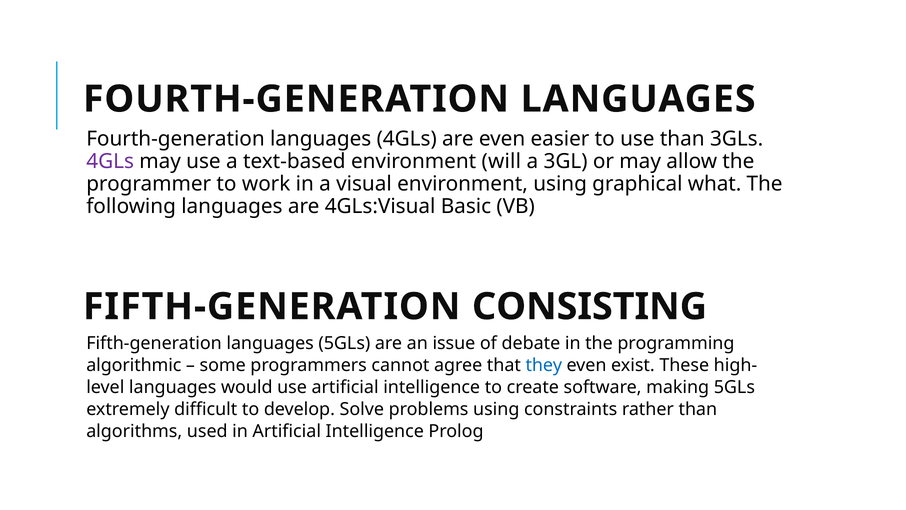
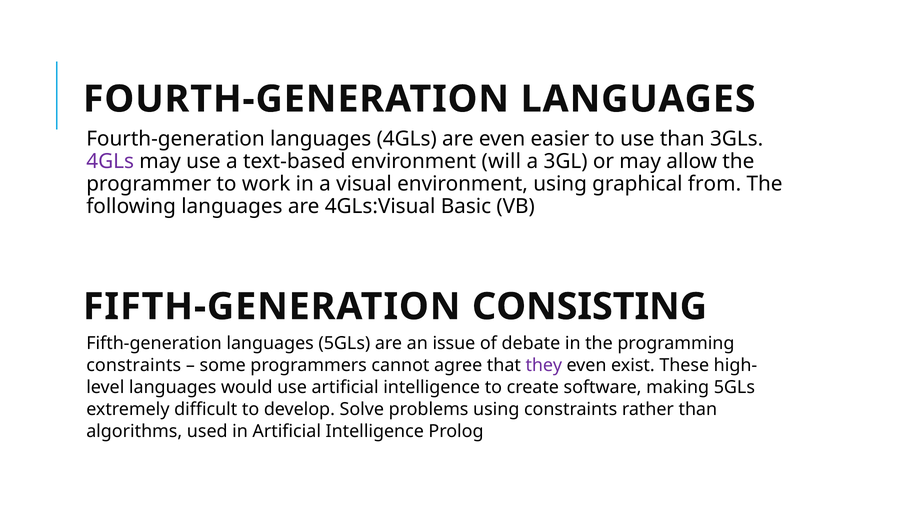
what: what -> from
algorithmic at (134, 365): algorithmic -> constraints
they colour: blue -> purple
